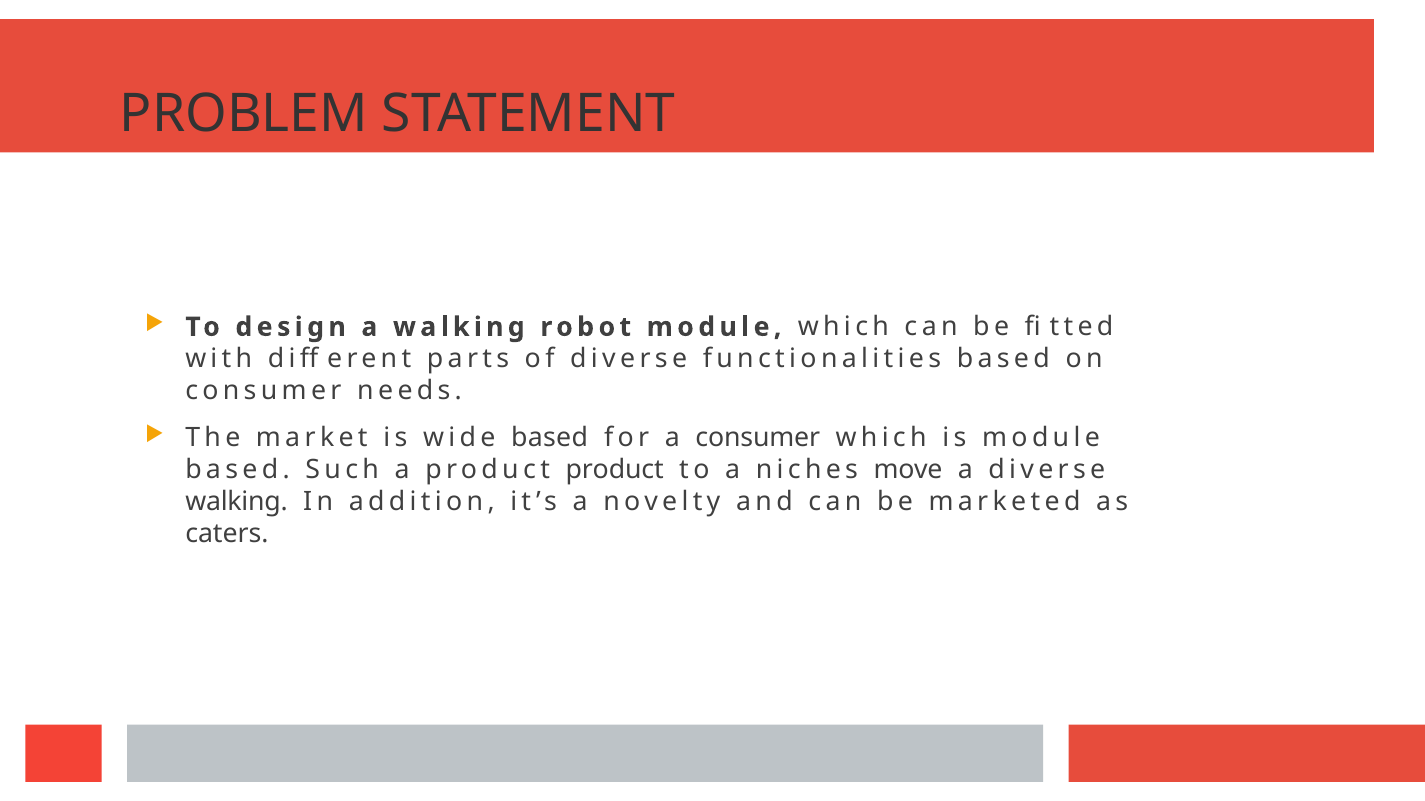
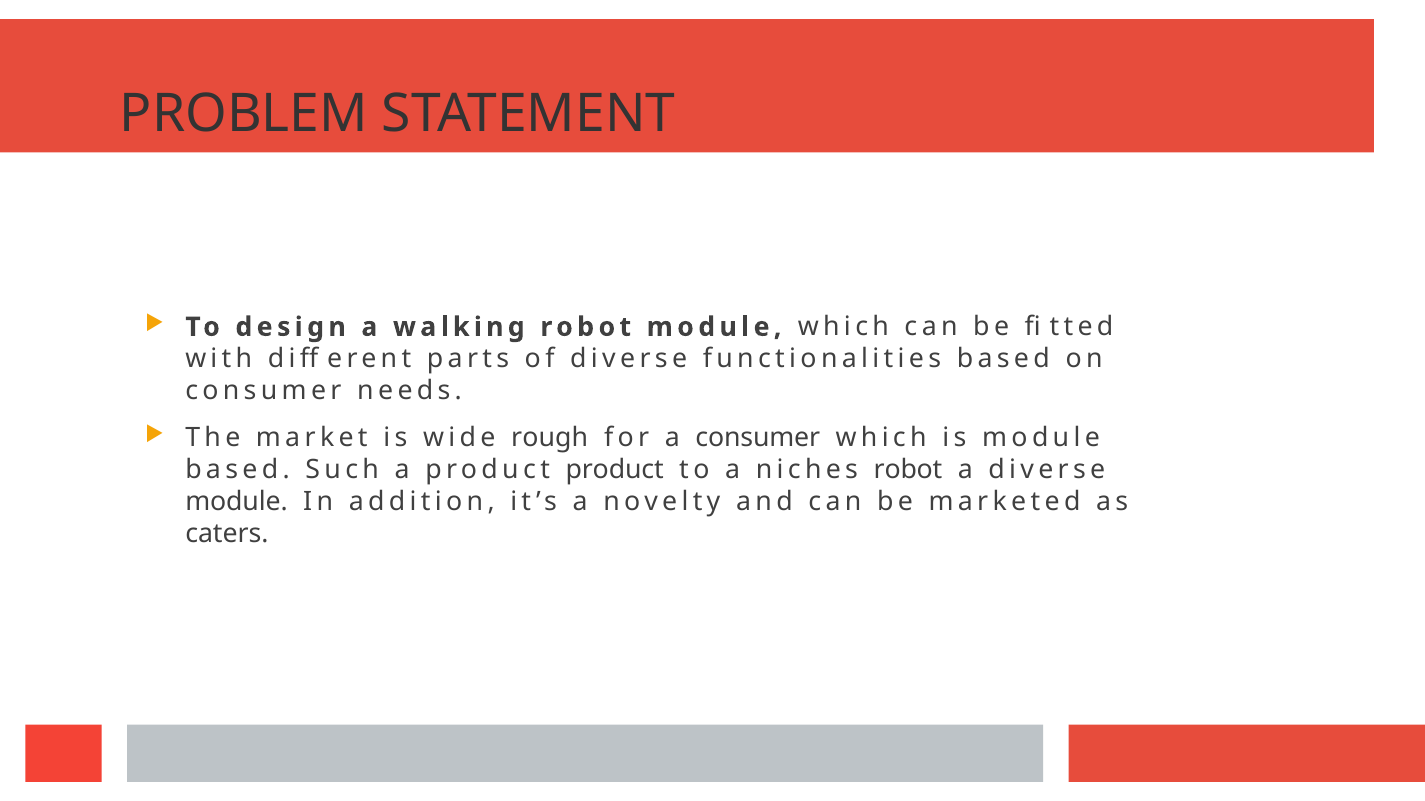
wide based: based -> rough
niches move: move -> robot
walking at (237, 502): walking -> module
